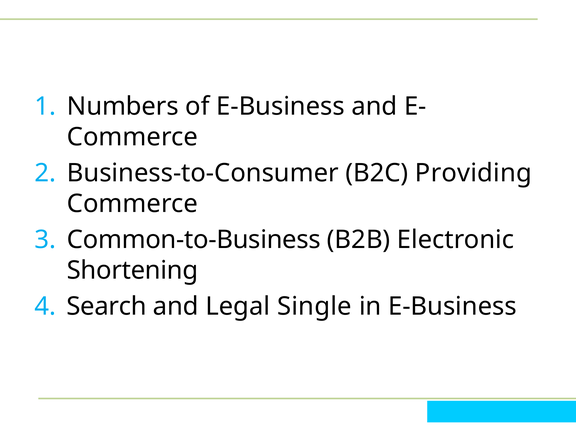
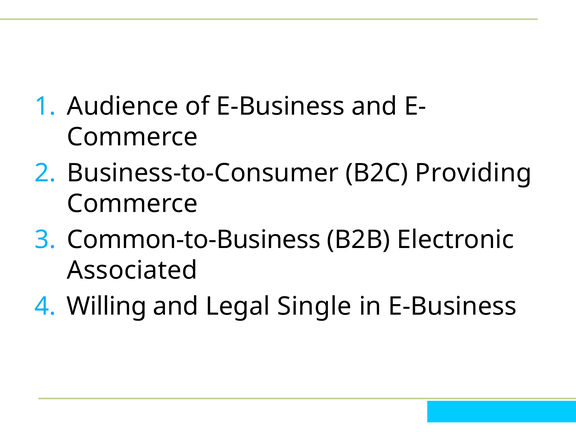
Numbers: Numbers -> Audience
Shortening: Shortening -> Associated
Search: Search -> Willing
